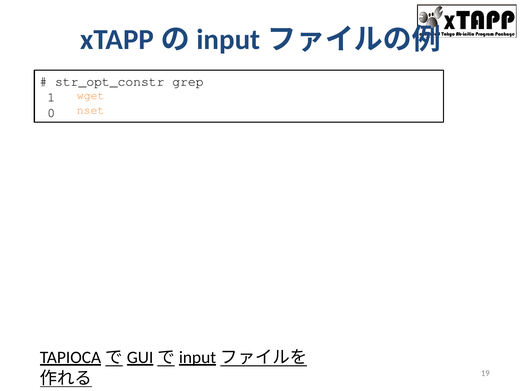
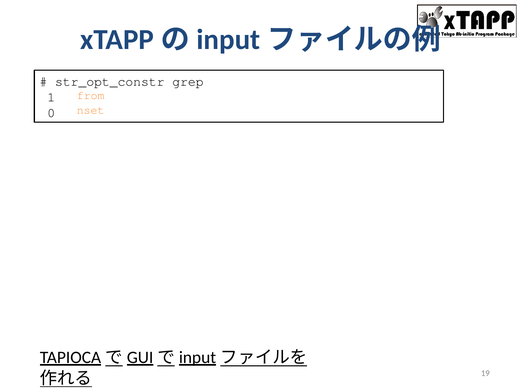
wget: wget -> from
